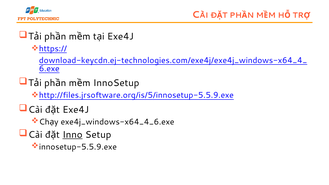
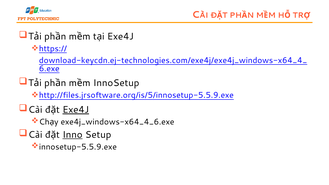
Exe4J at (76, 110) underline: none -> present
